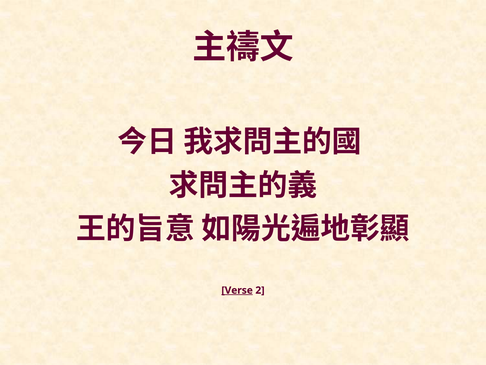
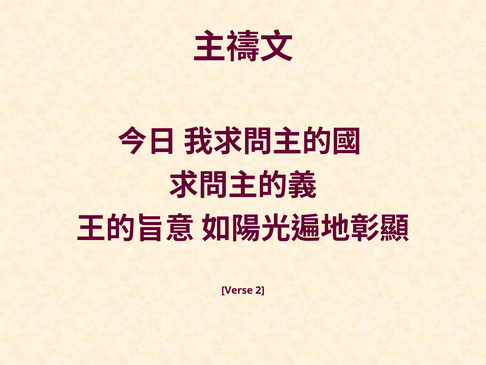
Verse underline: present -> none
